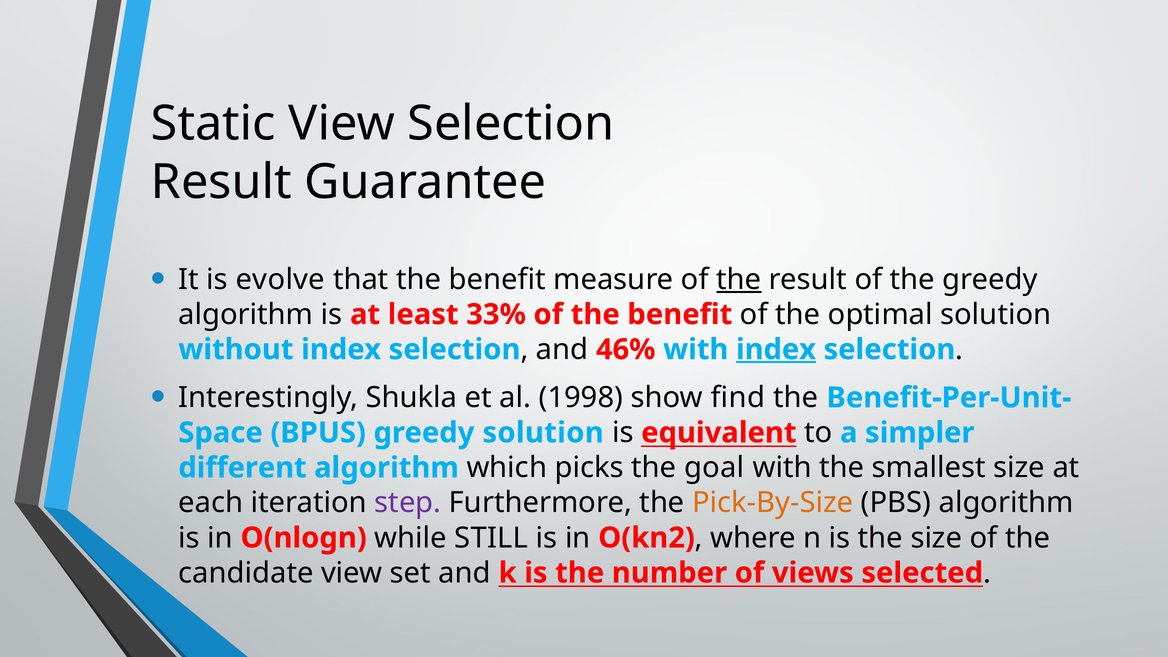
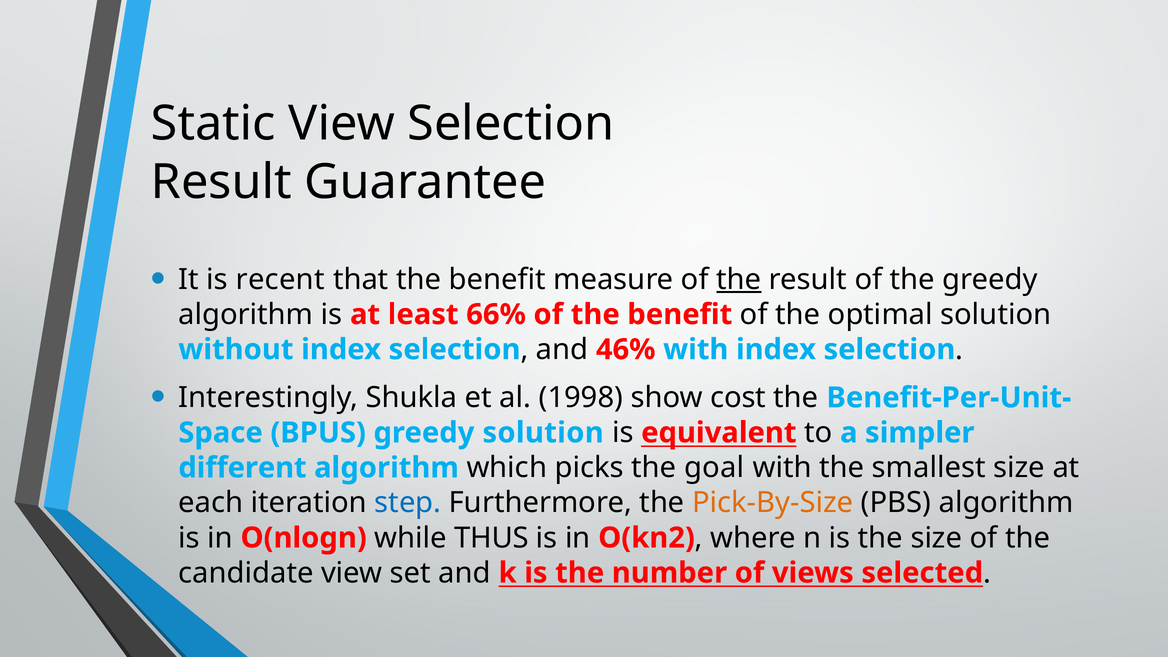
evolve: evolve -> recent
33%: 33% -> 66%
index at (776, 350) underline: present -> none
find: find -> cost
step colour: purple -> blue
STILL: STILL -> THUS
